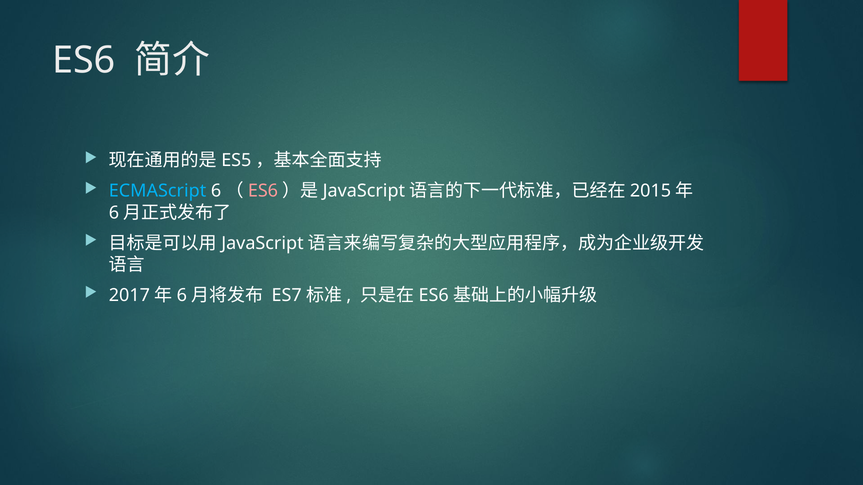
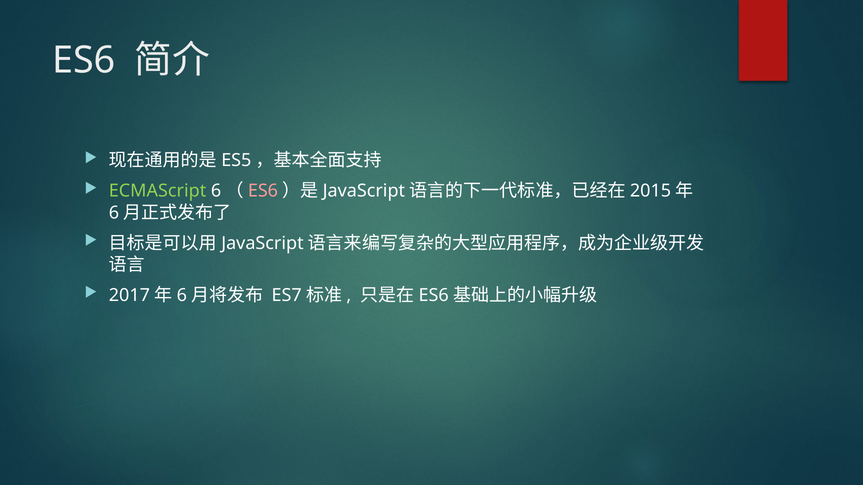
ECMAScript colour: light blue -> light green
